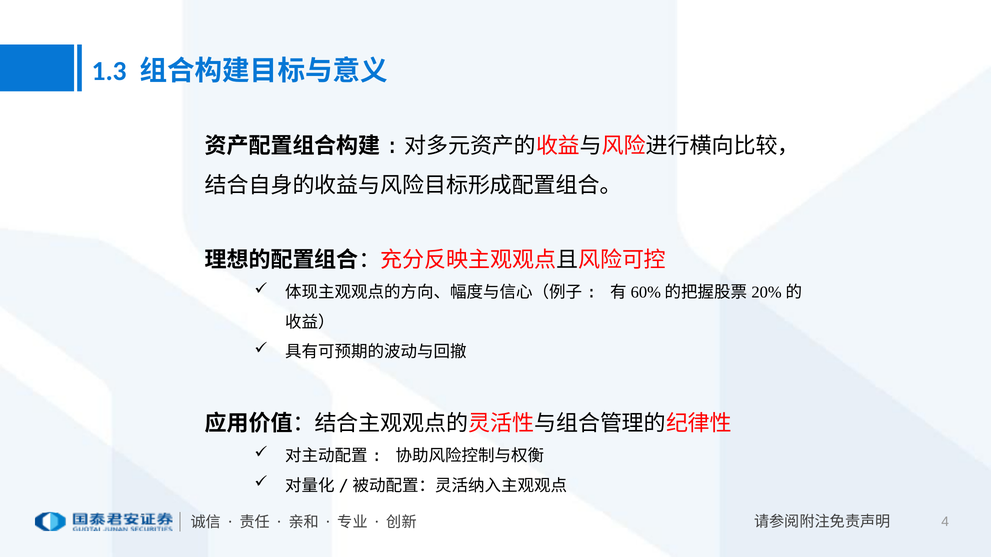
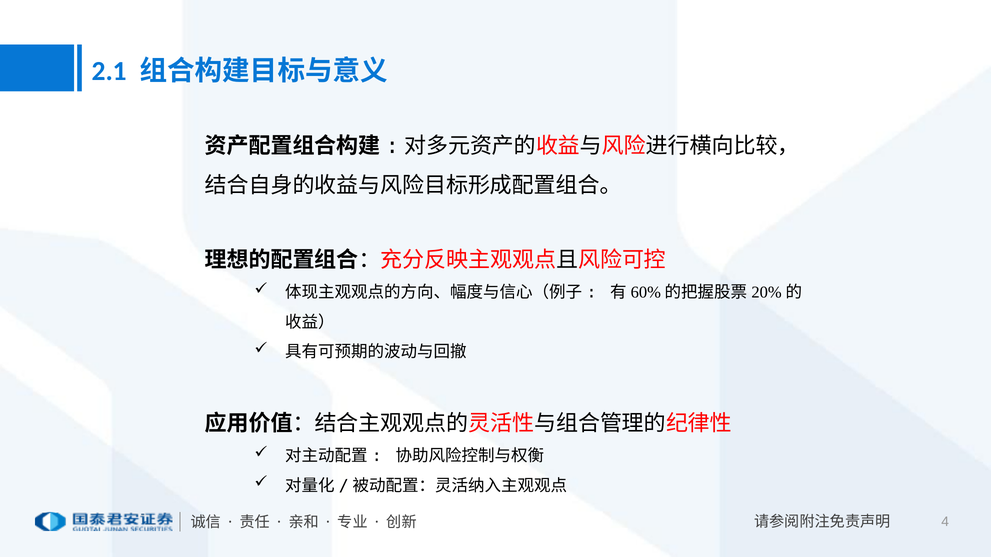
1.3: 1.3 -> 2.1
